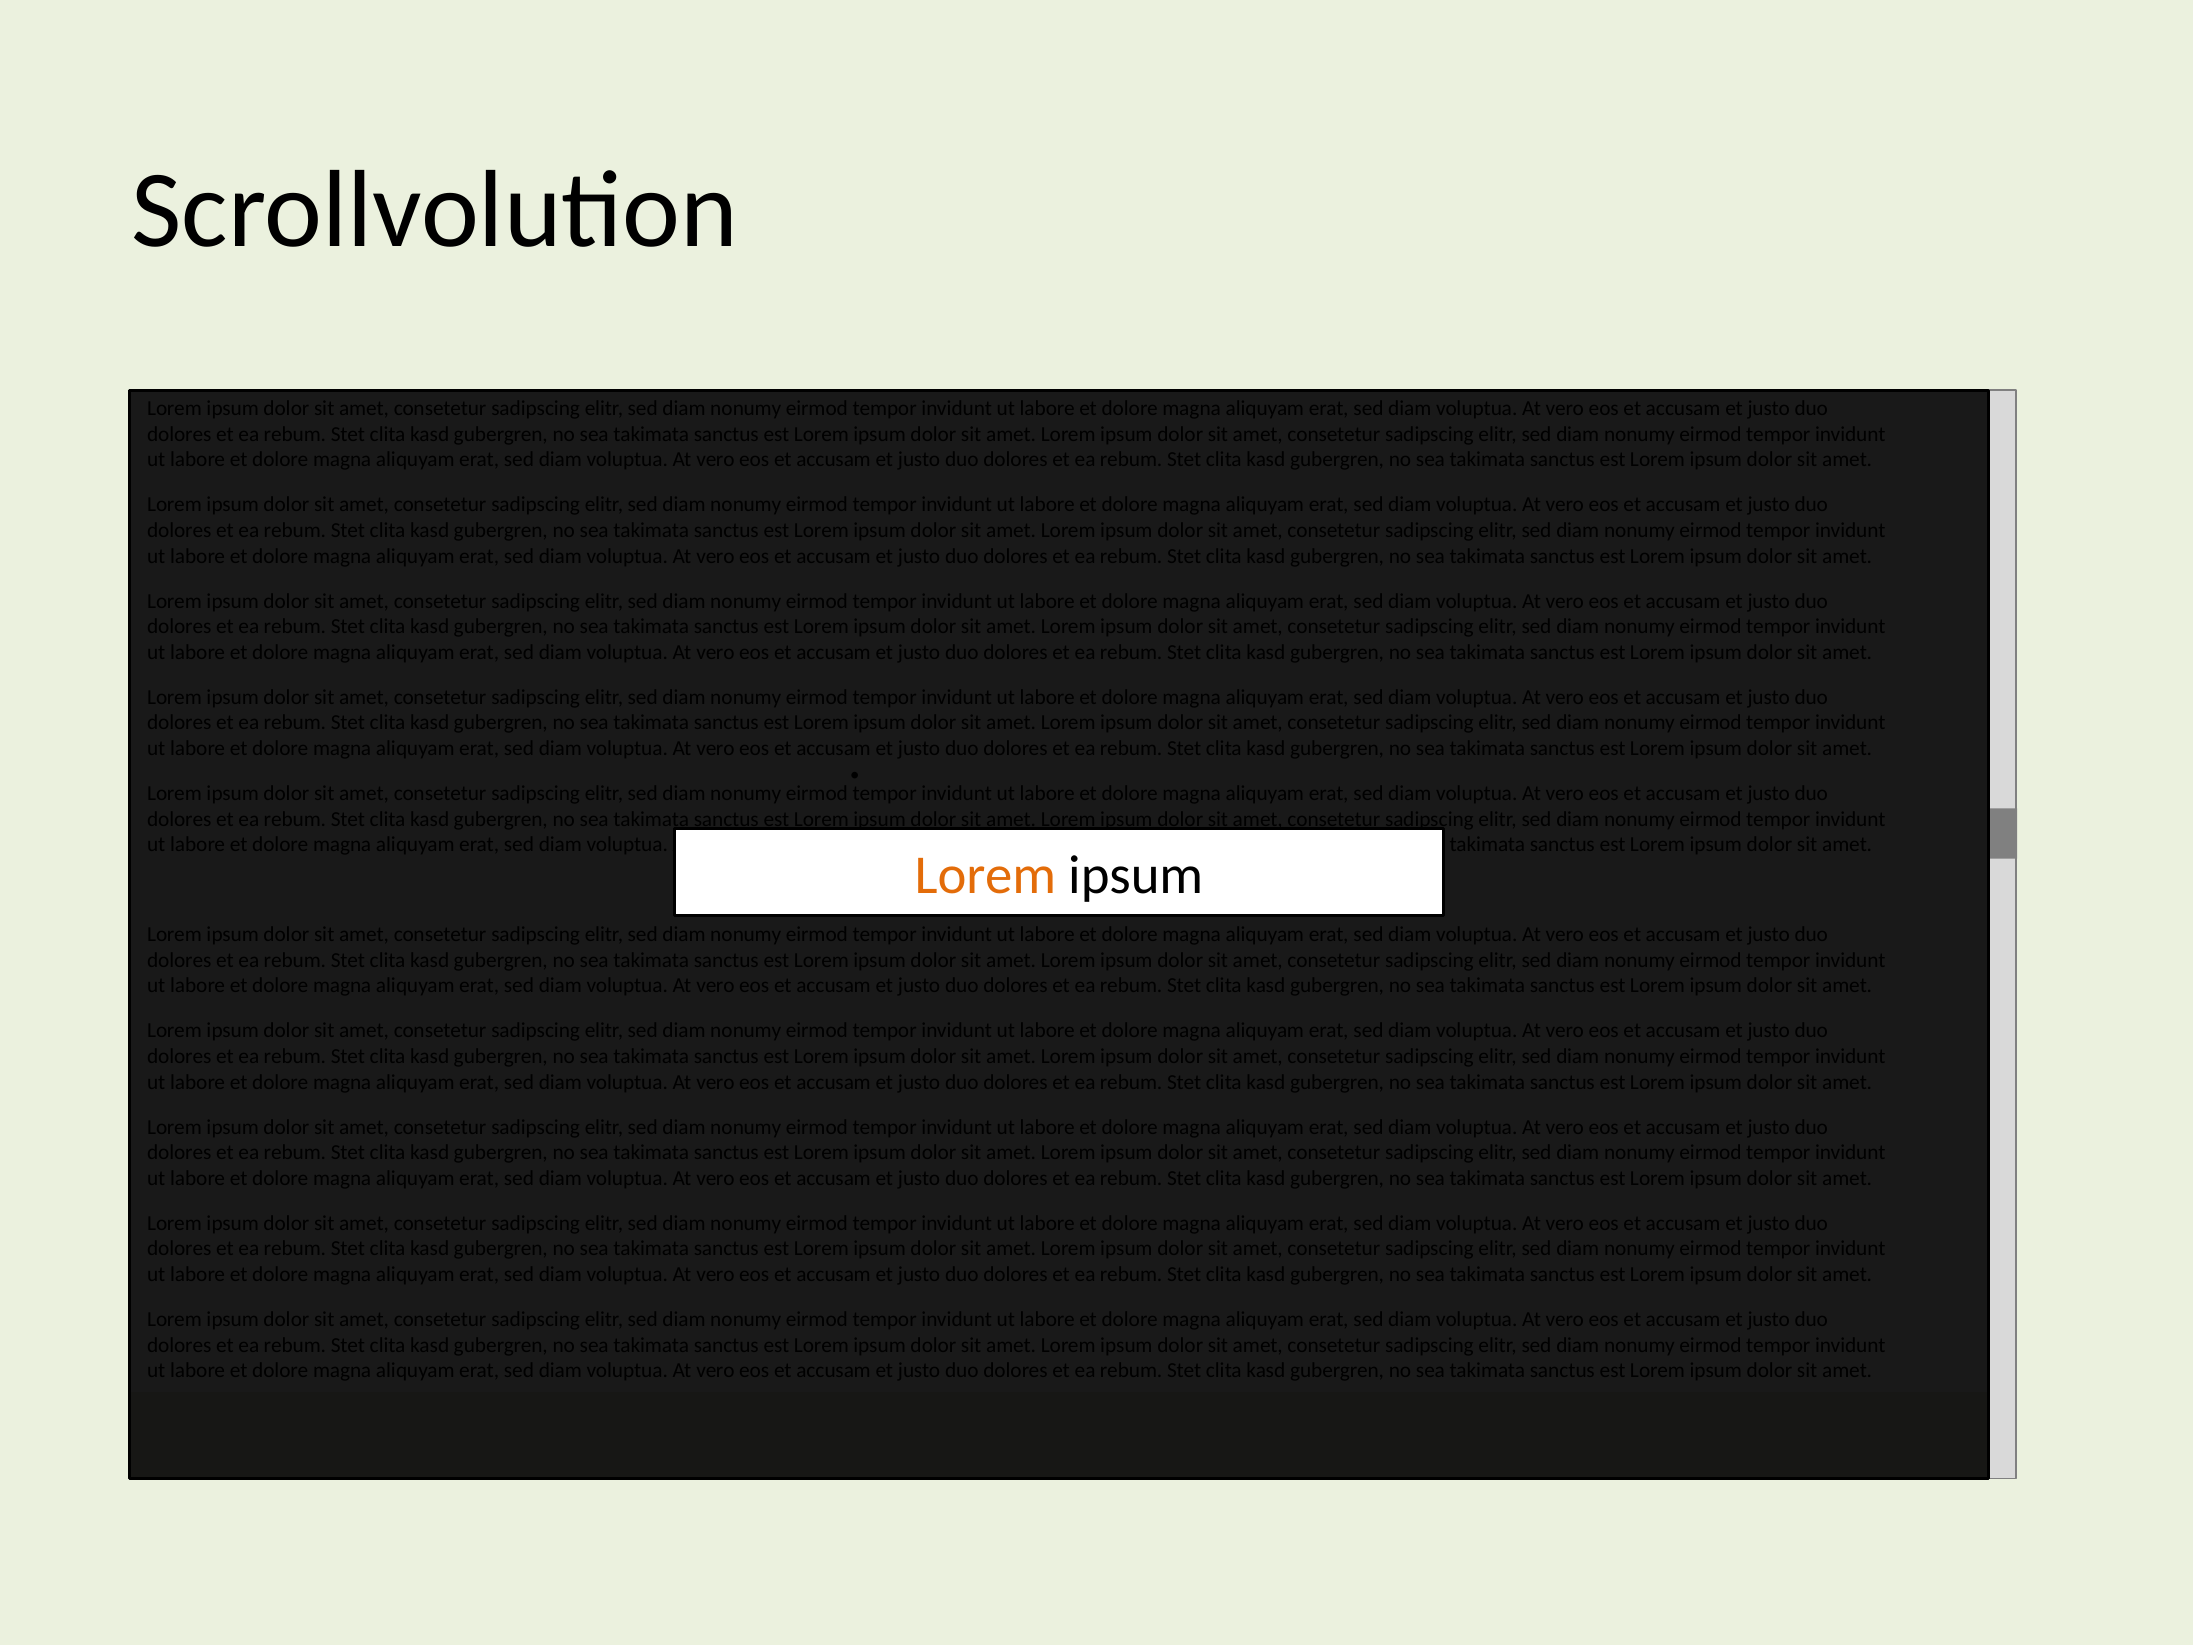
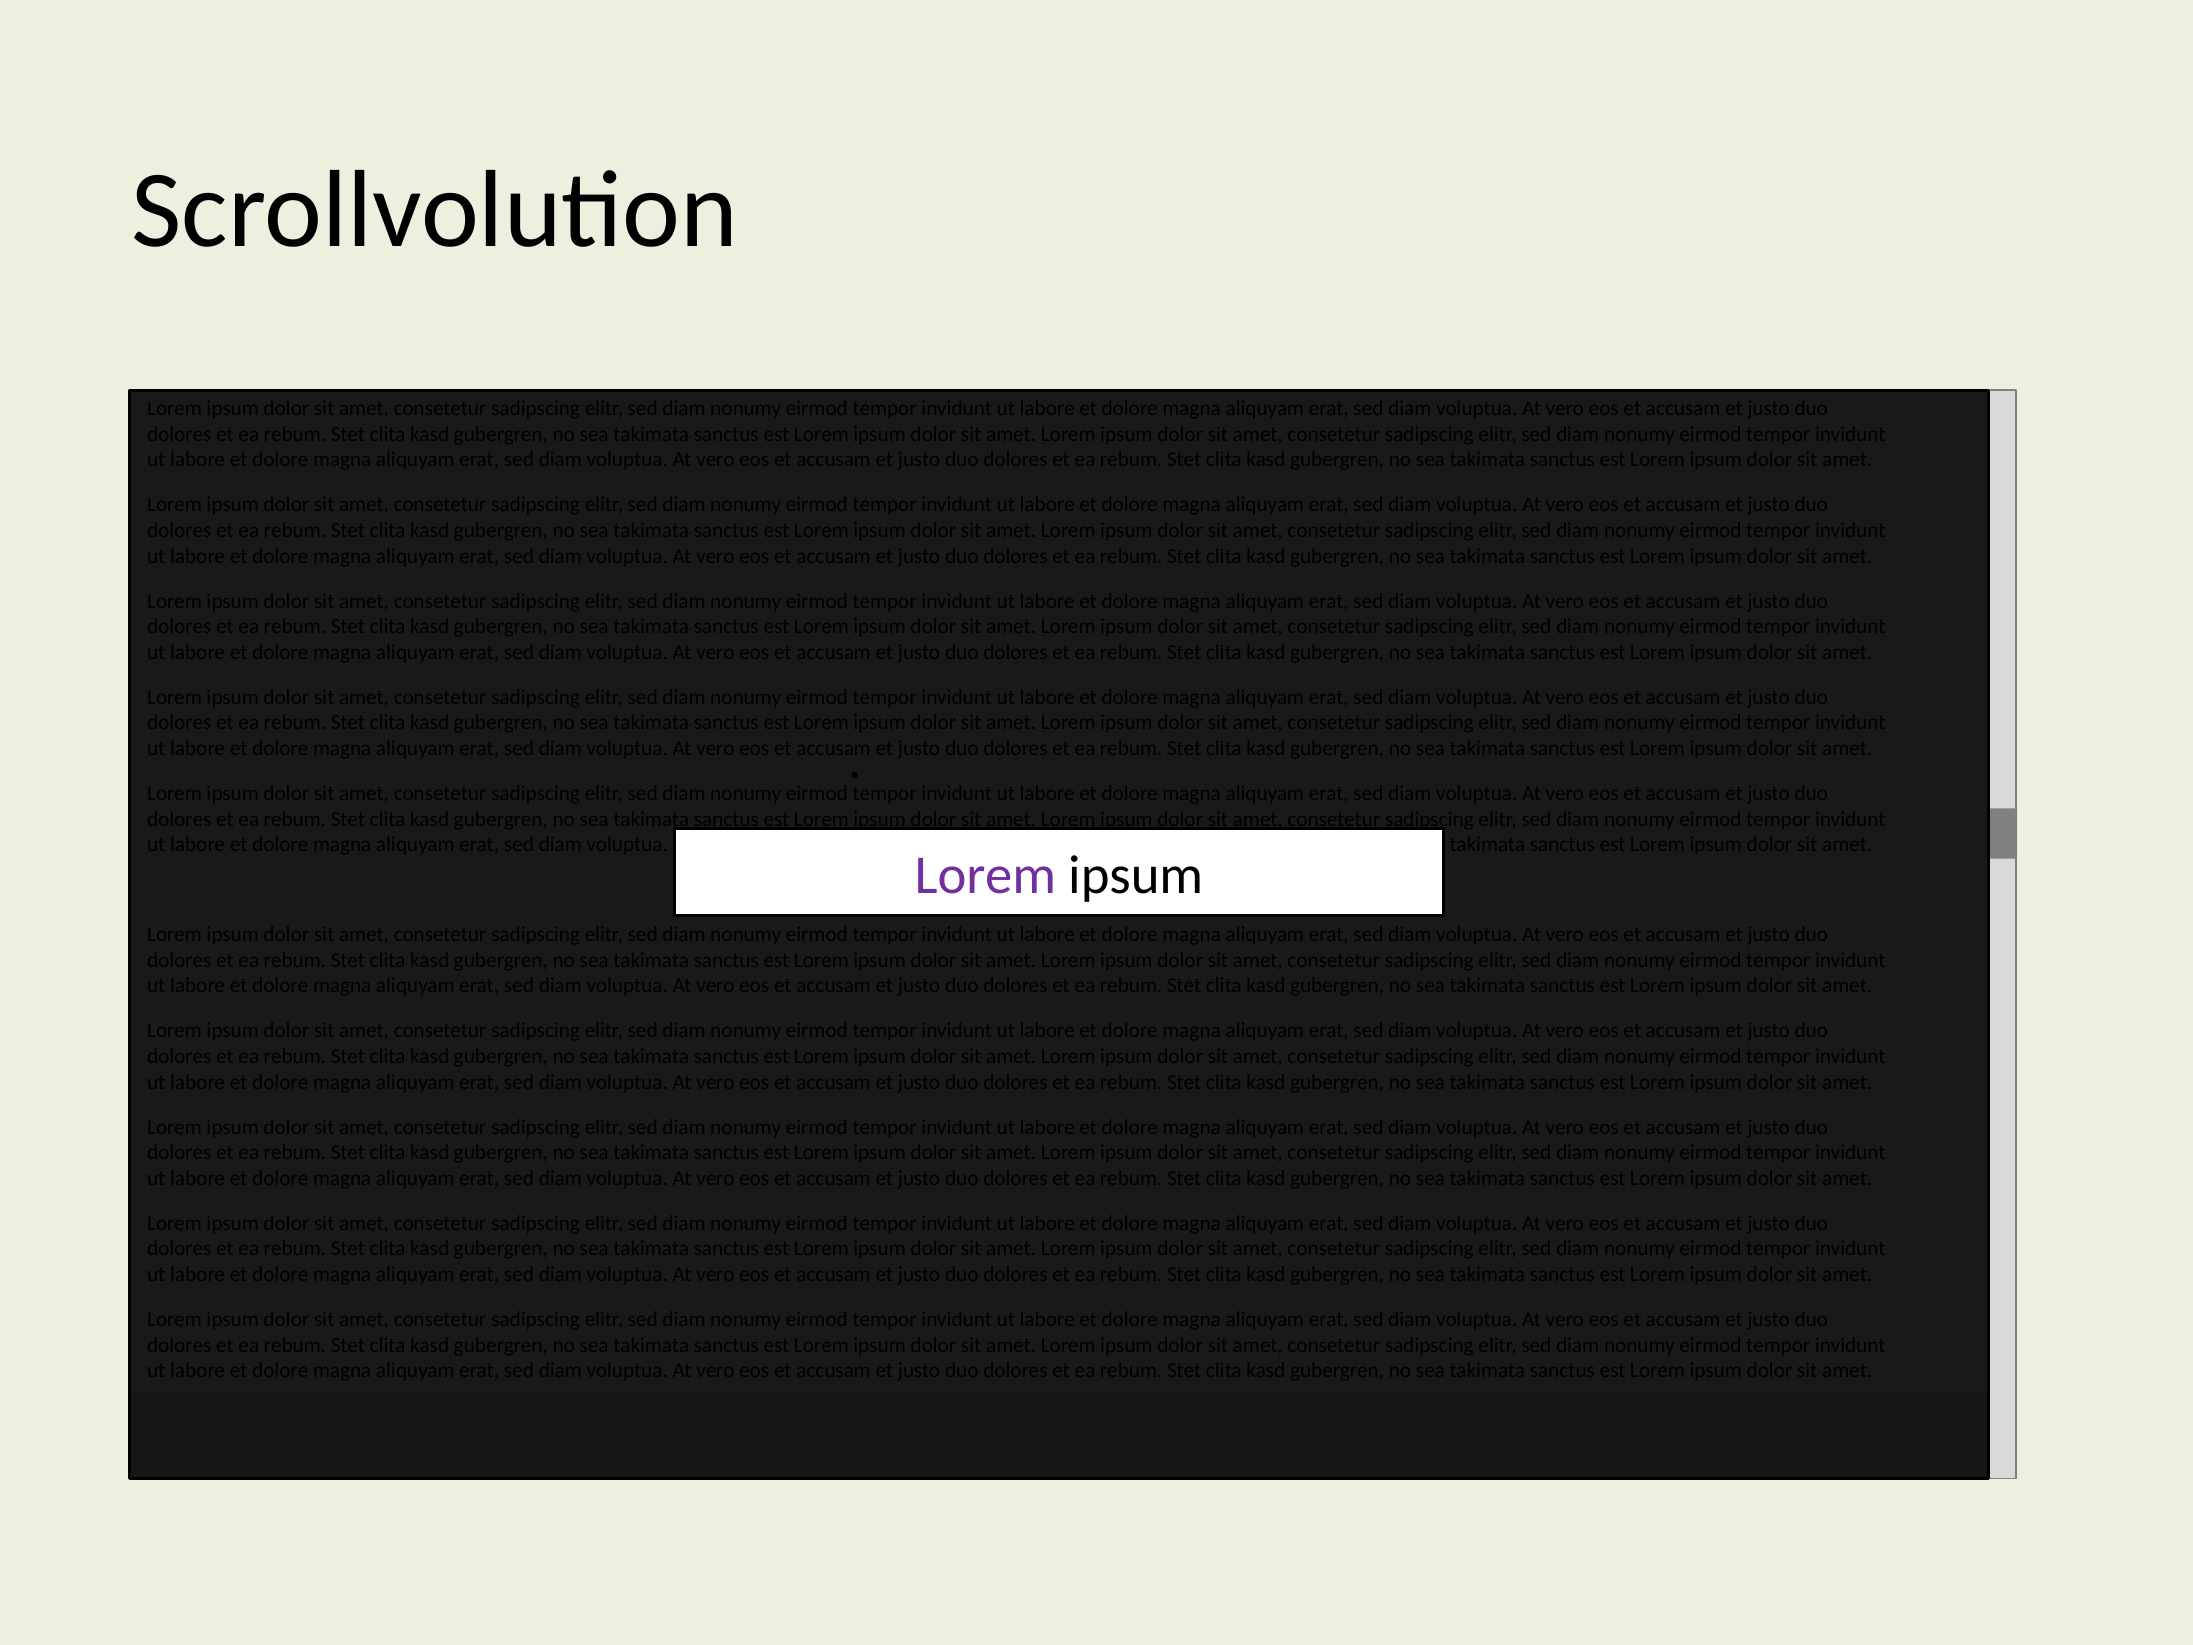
Lorem at (985, 876) colour: orange -> purple
